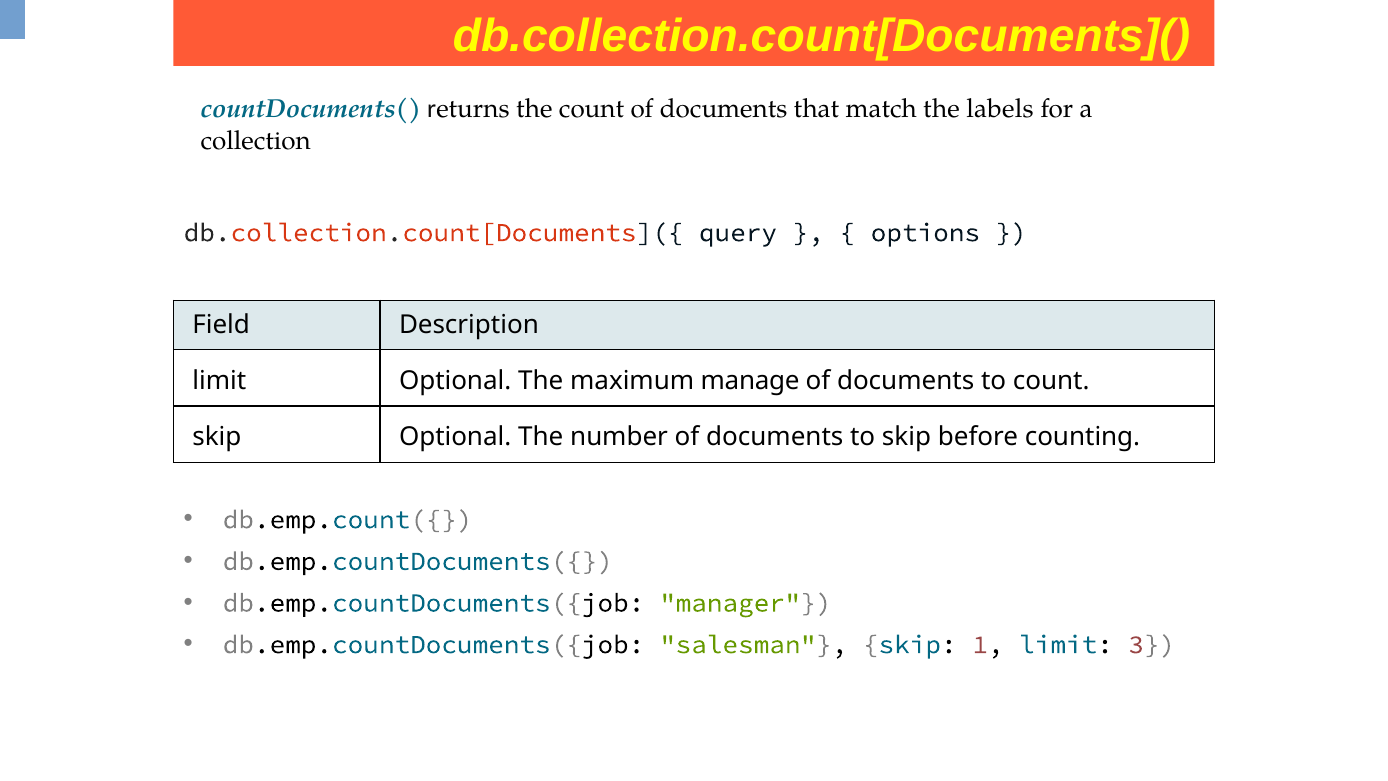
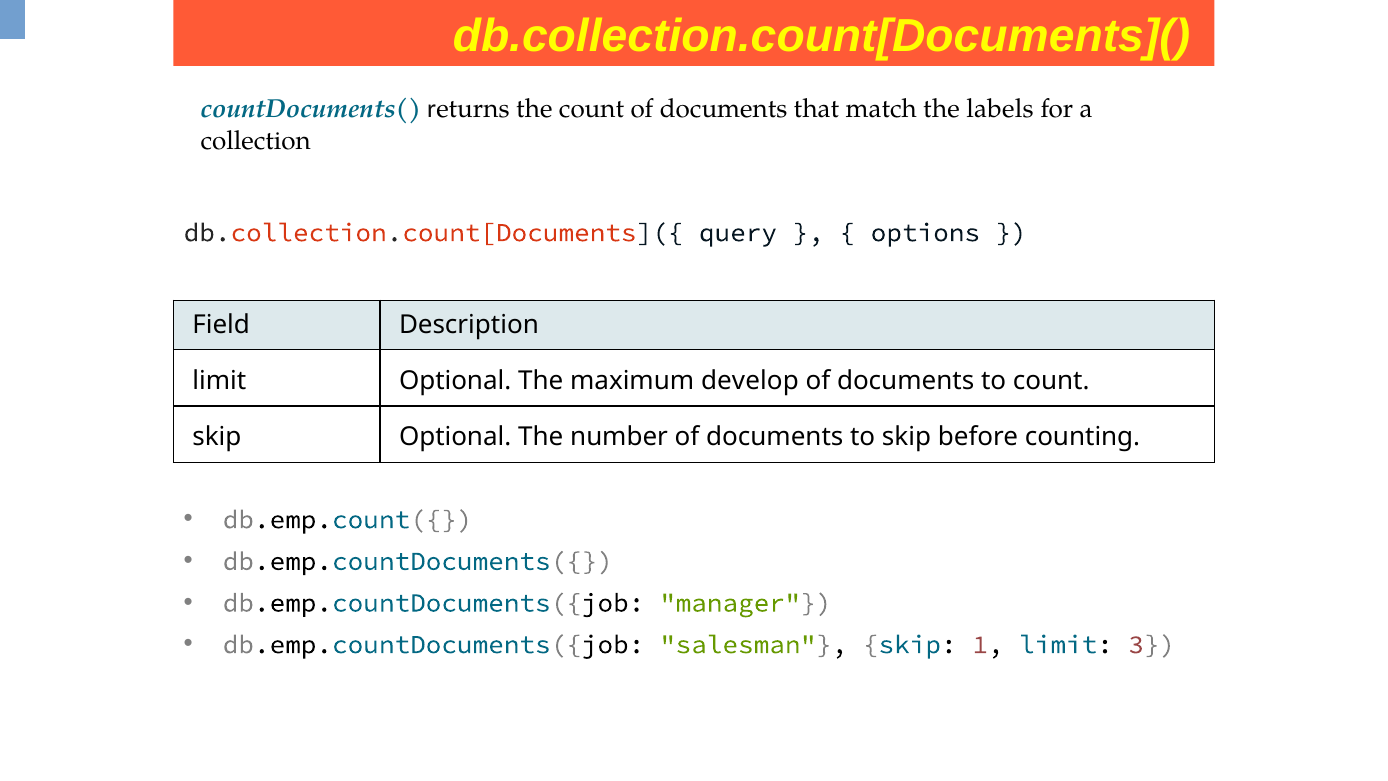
manage: manage -> develop
